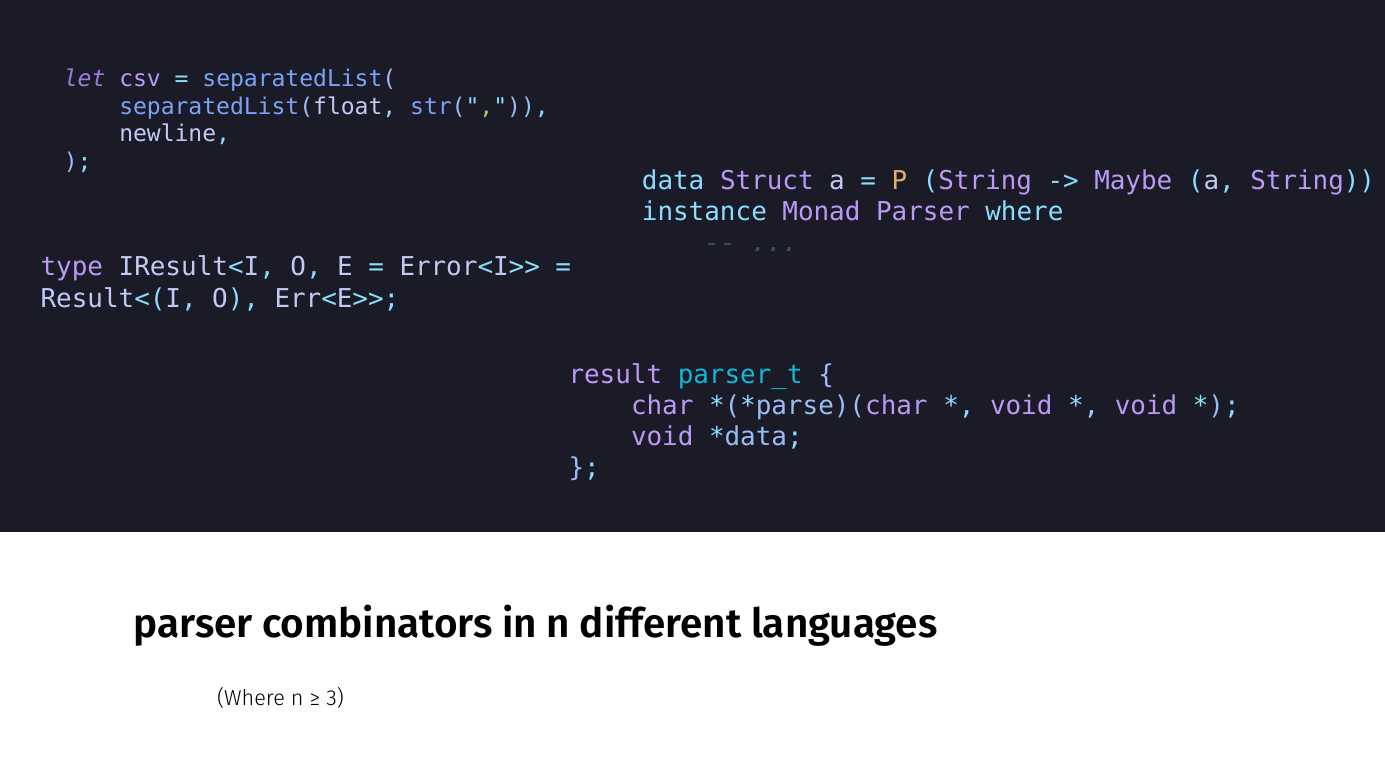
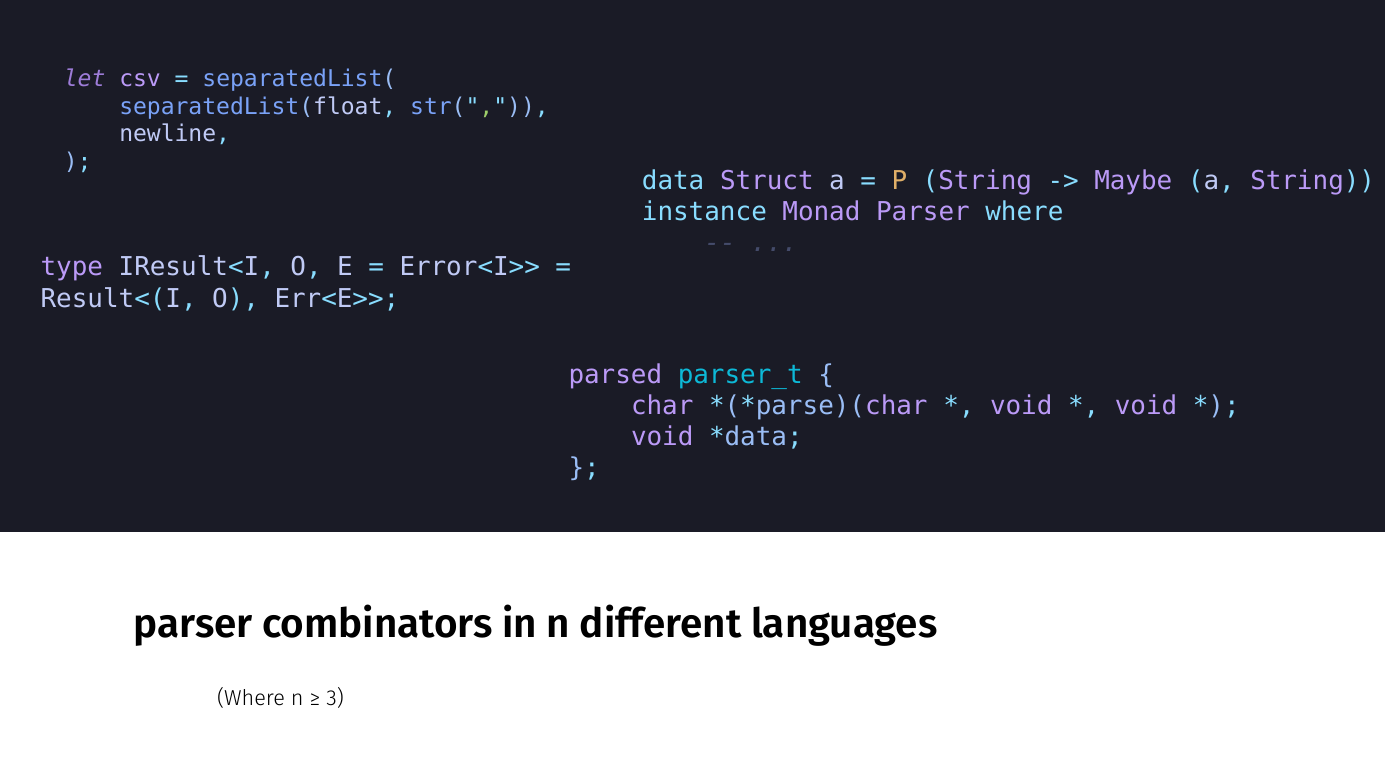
result: result -> parsed
